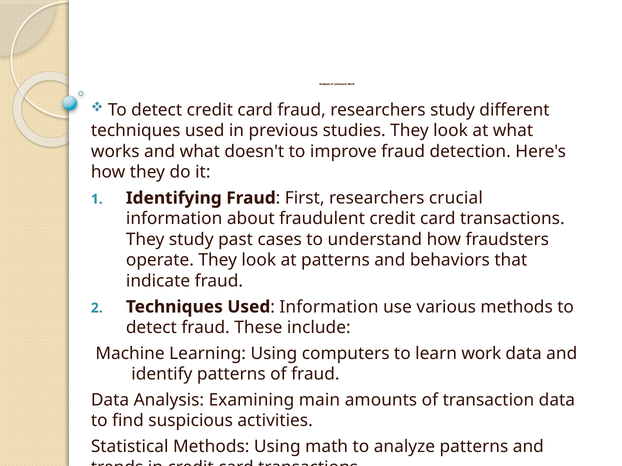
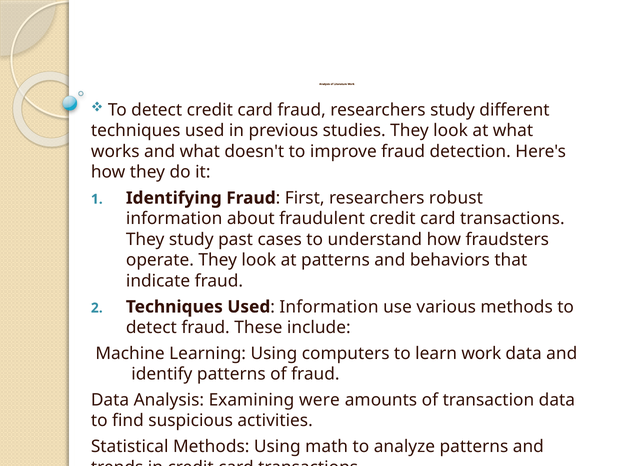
crucial: crucial -> robust
main: main -> were
